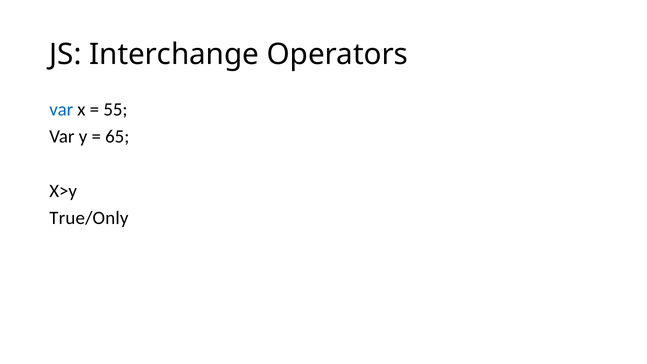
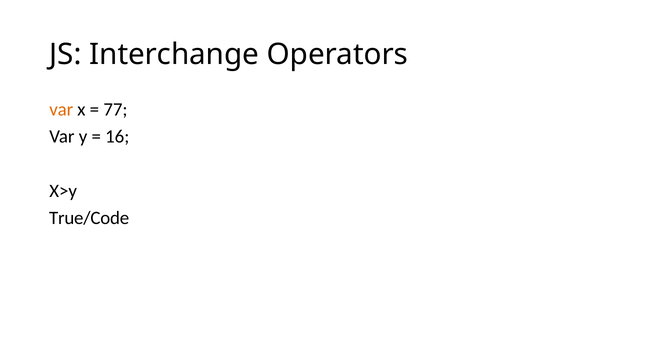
var at (61, 109) colour: blue -> orange
55: 55 -> 77
65: 65 -> 16
True/Only: True/Only -> True/Code
